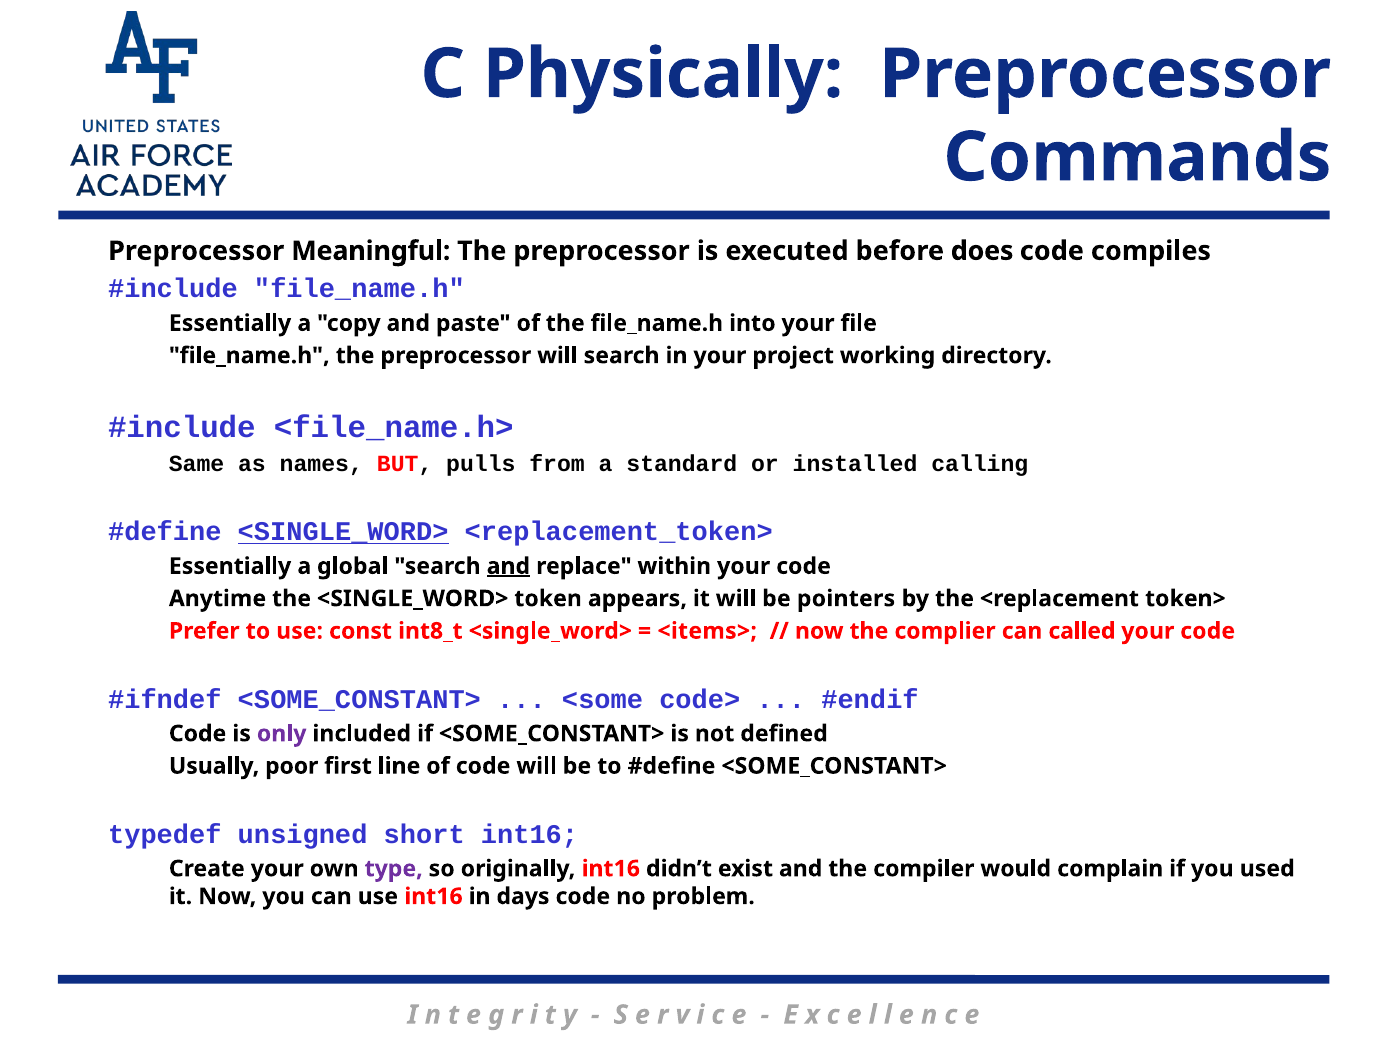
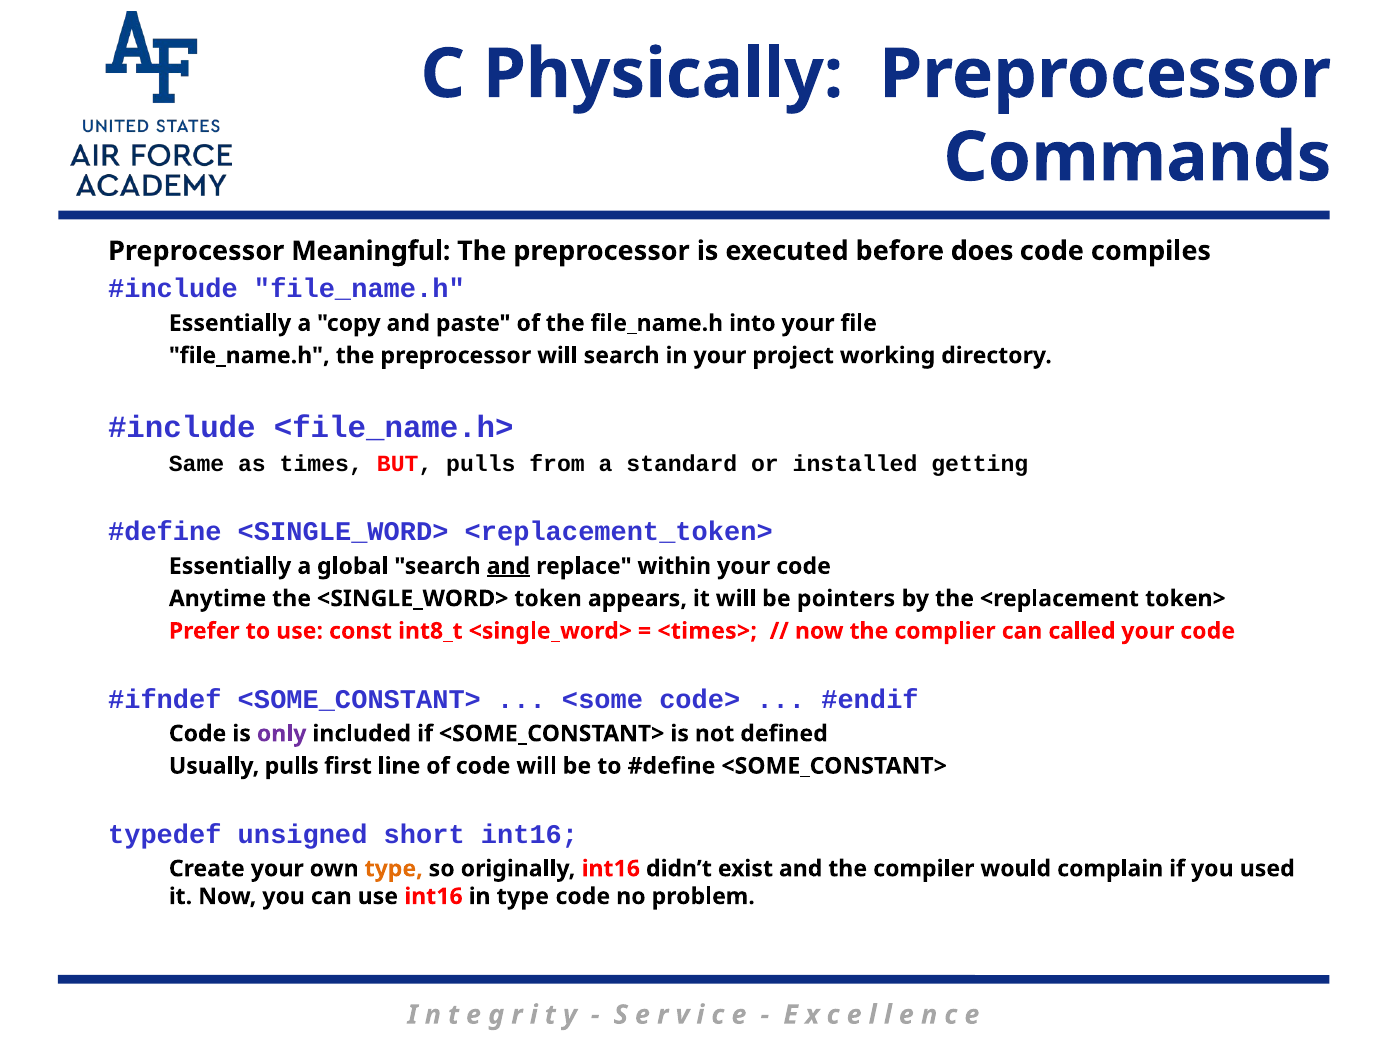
names: names -> times
calling: calling -> getting
<SINGLE_WORD> at (343, 531) underline: present -> none
<items>: <items> -> <times>
Usually poor: poor -> pulls
type at (394, 868) colour: purple -> orange
in days: days -> type
